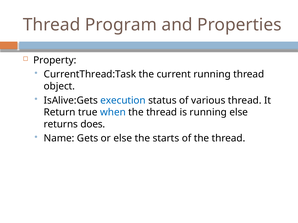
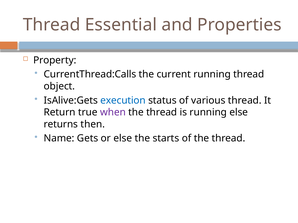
Program: Program -> Essential
CurrentThread:Task: CurrentThread:Task -> CurrentThread:Calls
when colour: blue -> purple
does: does -> then
